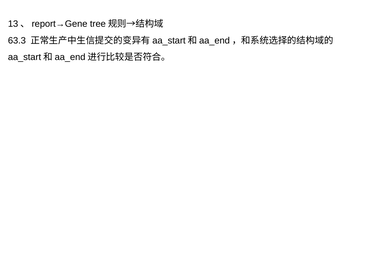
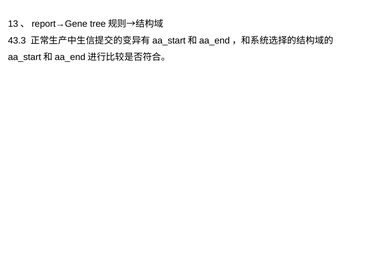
63.3: 63.3 -> 43.3
